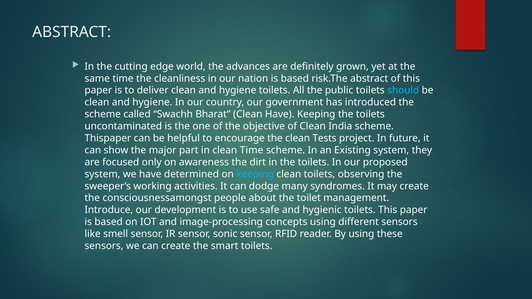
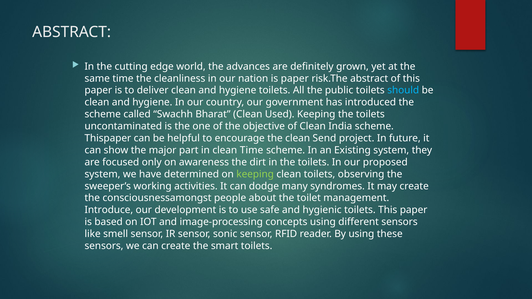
nation is based: based -> paper
Clean Have: Have -> Used
Tests: Tests -> Send
keeping at (255, 174) colour: light blue -> light green
